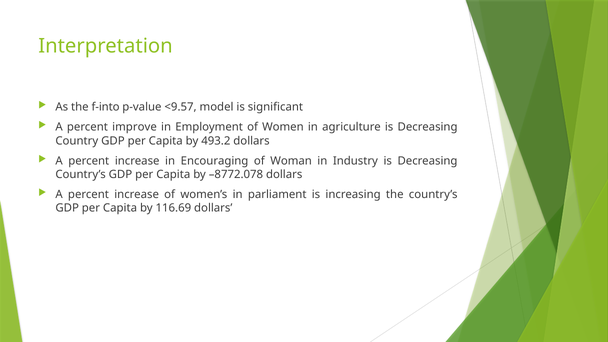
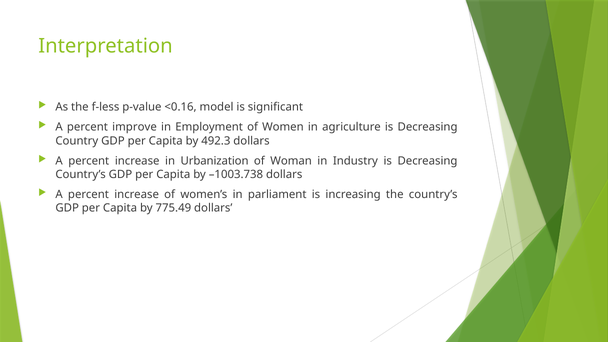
f-into: f-into -> f-less
<9.57: <9.57 -> <0.16
493.2: 493.2 -> 492.3
Encouraging: Encouraging -> Urbanization
–8772.078: –8772.078 -> –1003.738
116.69: 116.69 -> 775.49
